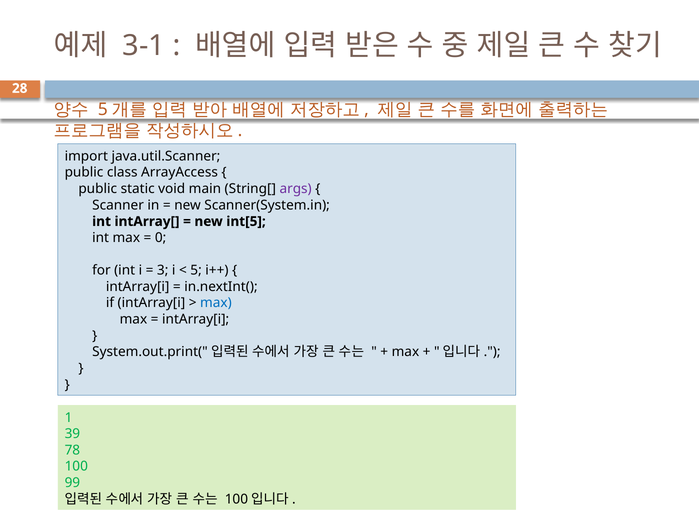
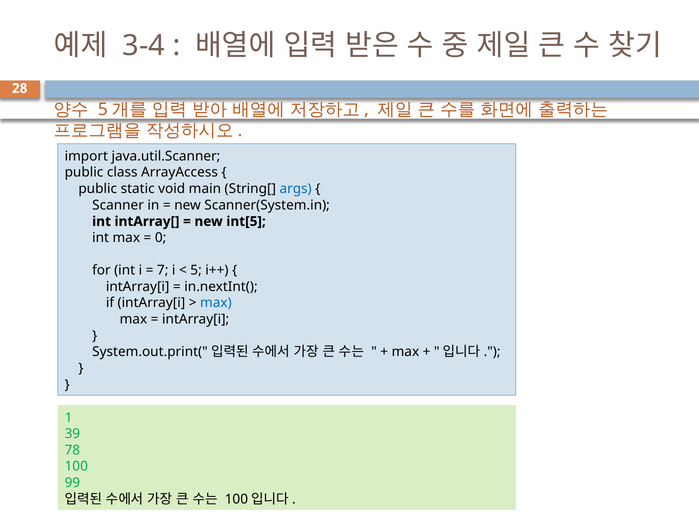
3-1: 3-1 -> 3-4
args colour: purple -> blue
3: 3 -> 7
